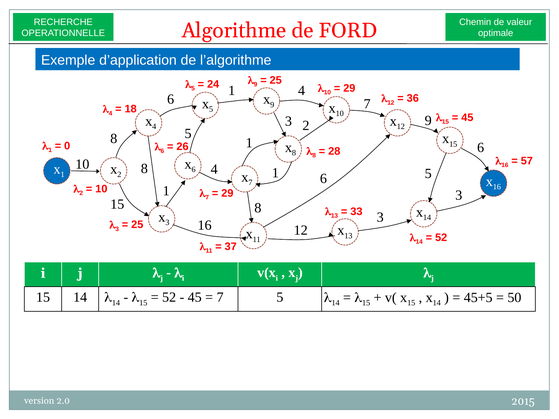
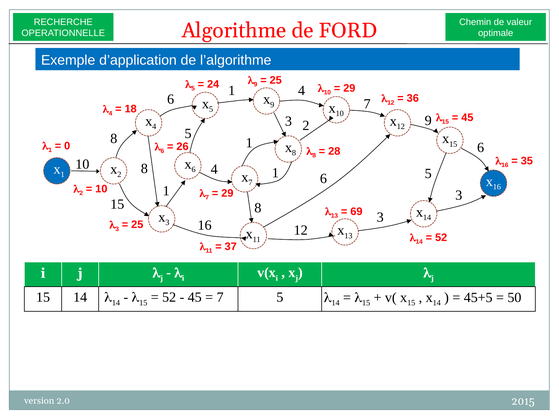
57: 57 -> 35
33: 33 -> 69
